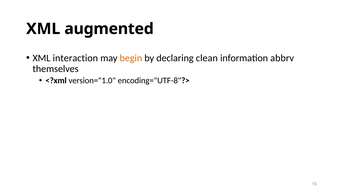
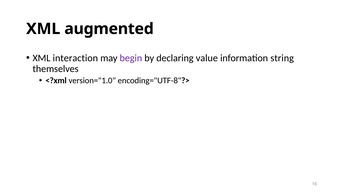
begin colour: orange -> purple
clean: clean -> value
abbrv: abbrv -> string
